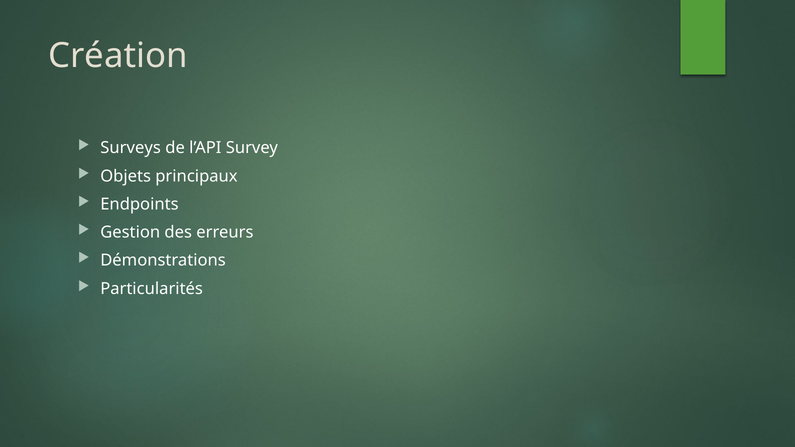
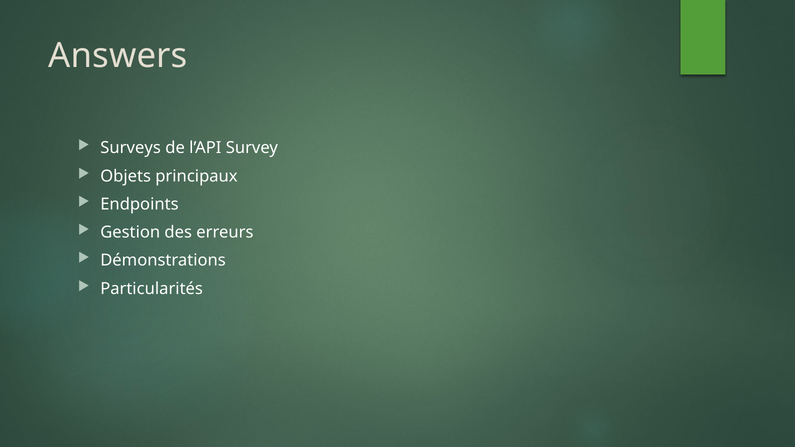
Création: Création -> Answers
